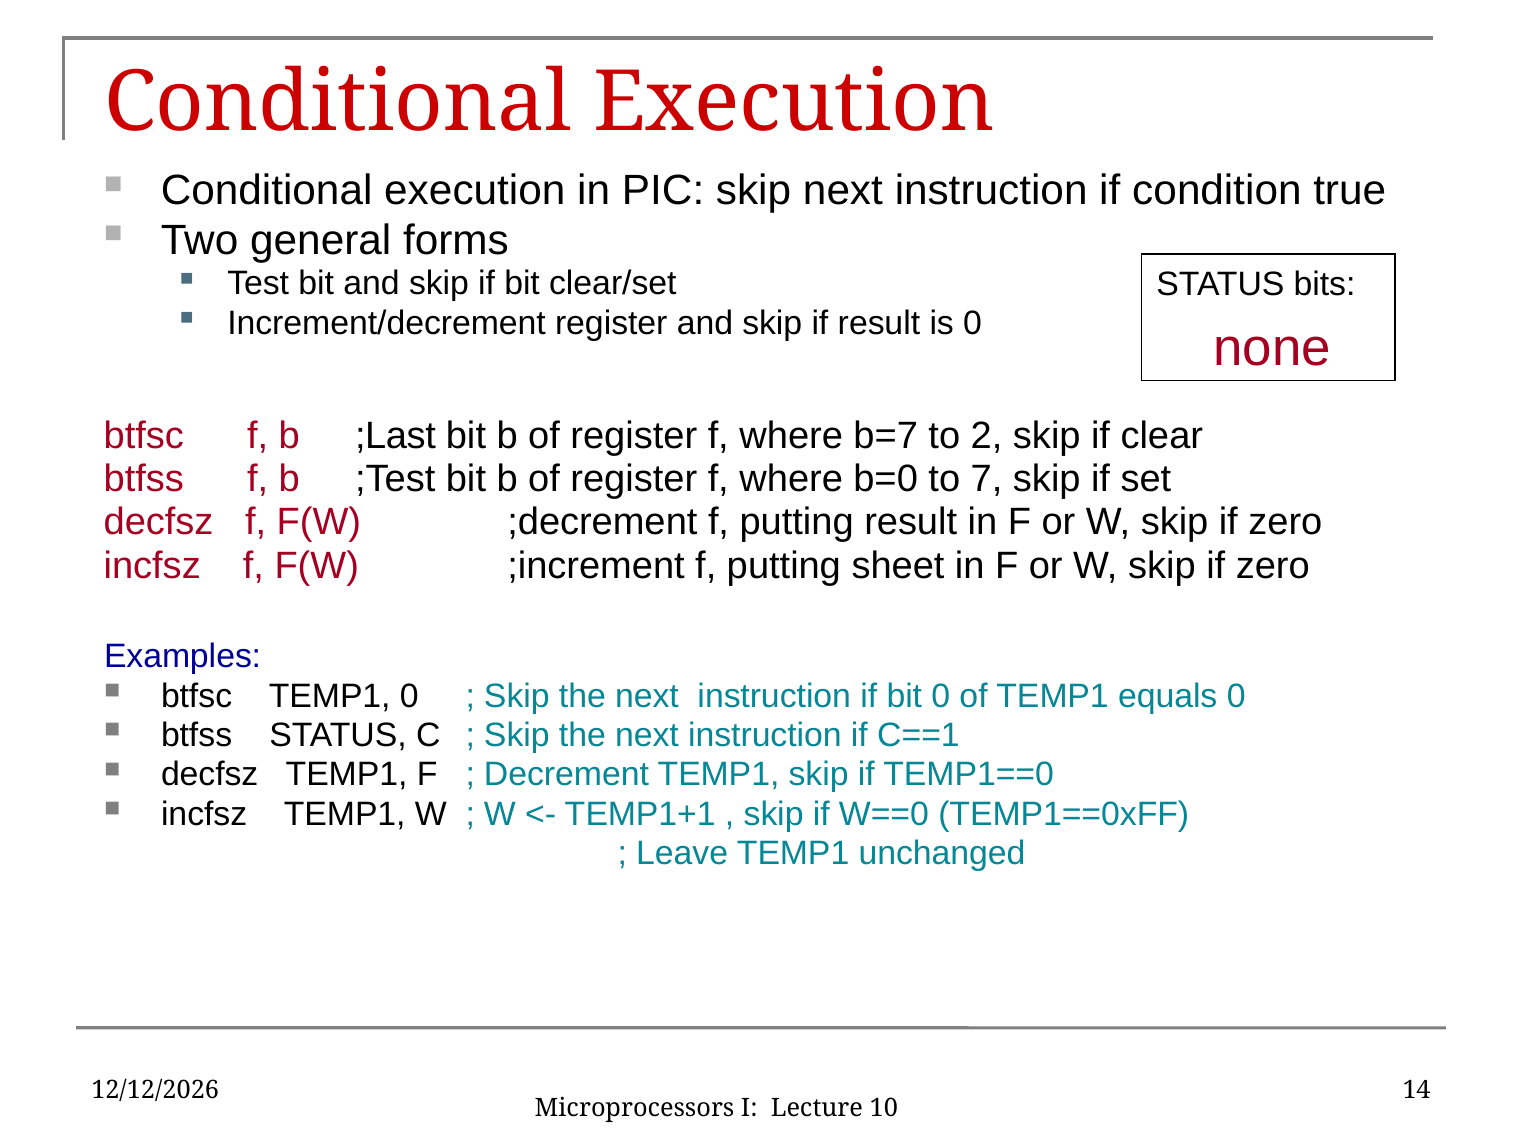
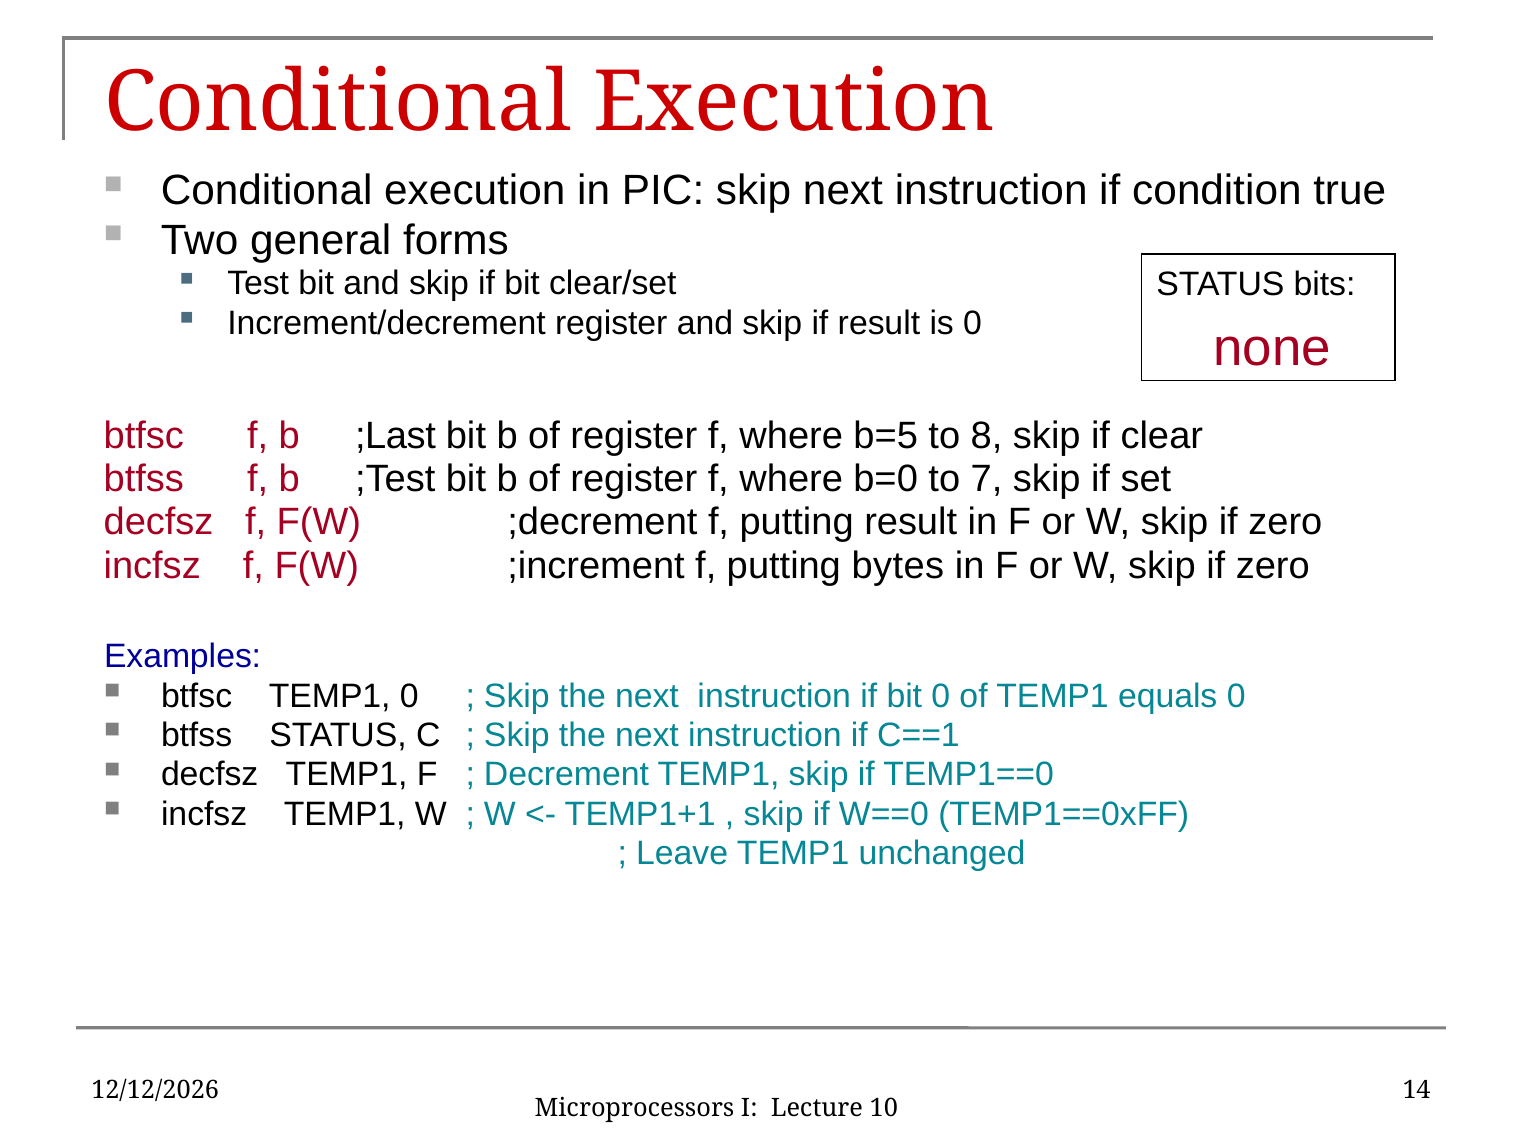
b=7: b=7 -> b=5
2: 2 -> 8
sheet: sheet -> bytes
